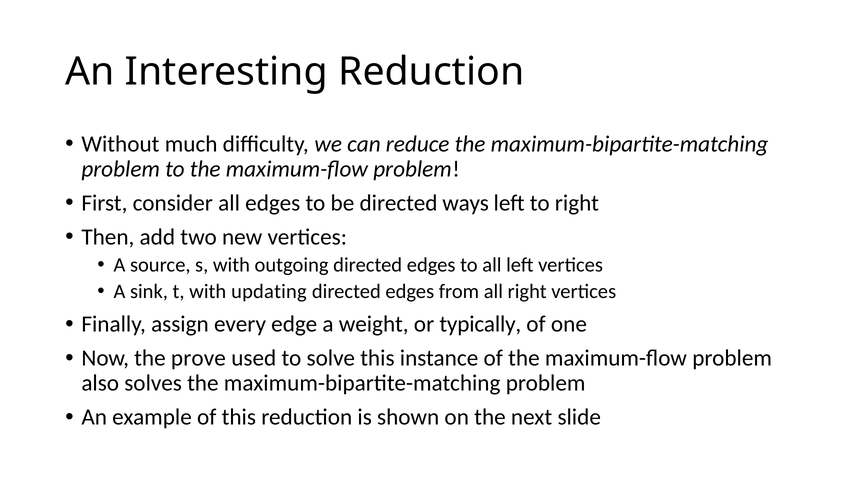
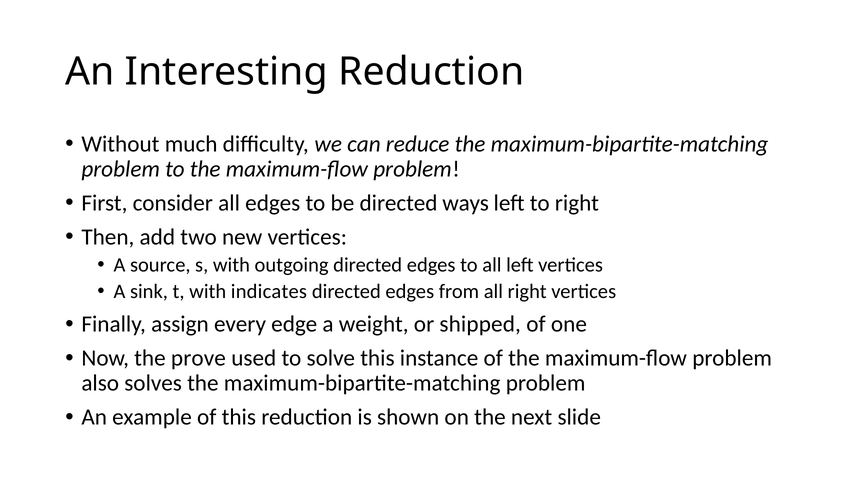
updating: updating -> indicates
typically: typically -> shipped
